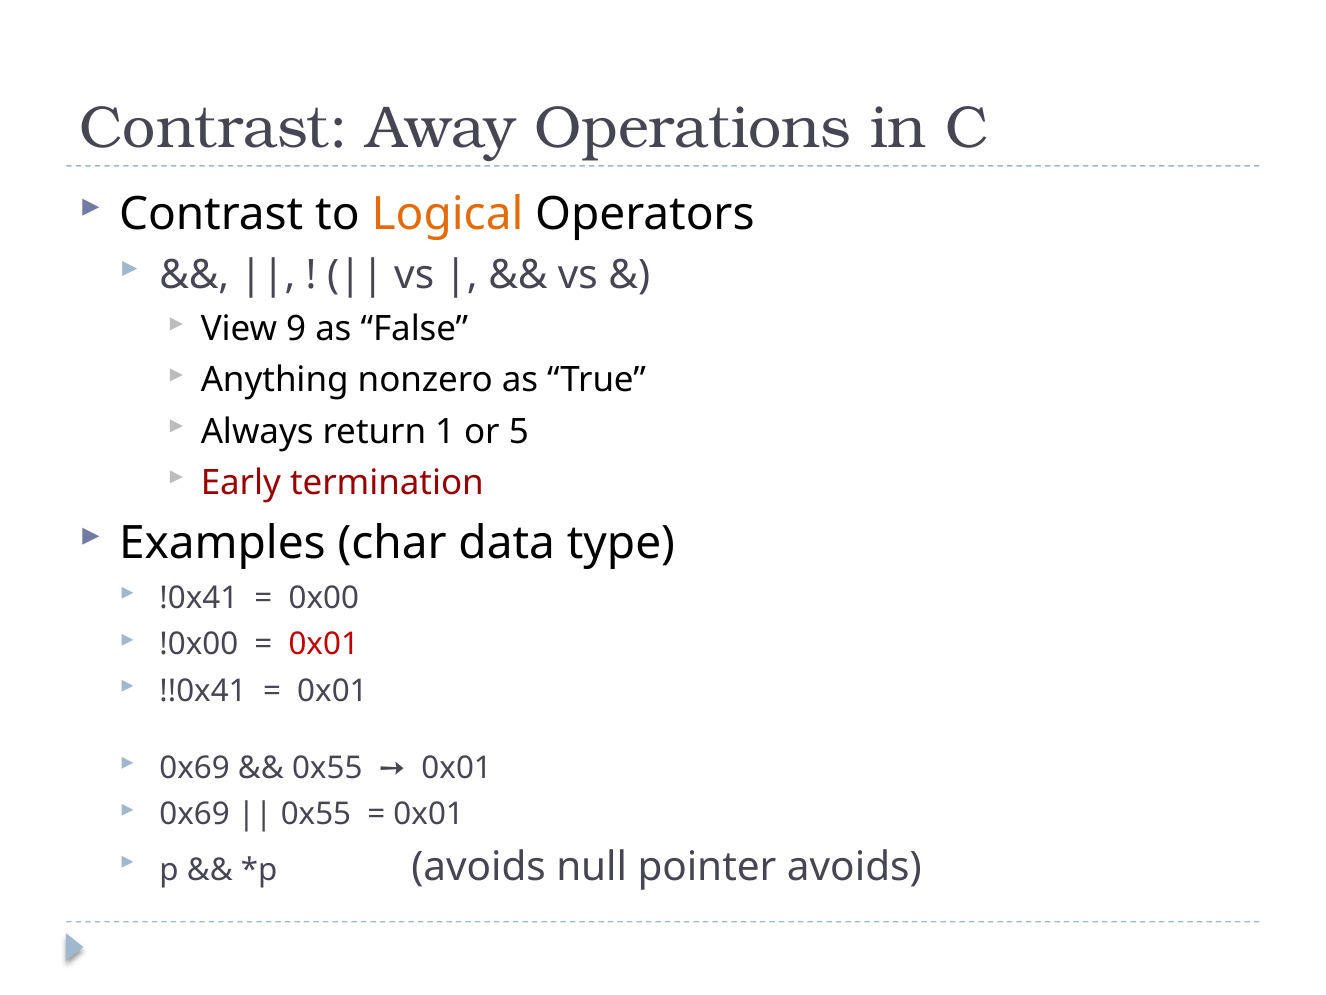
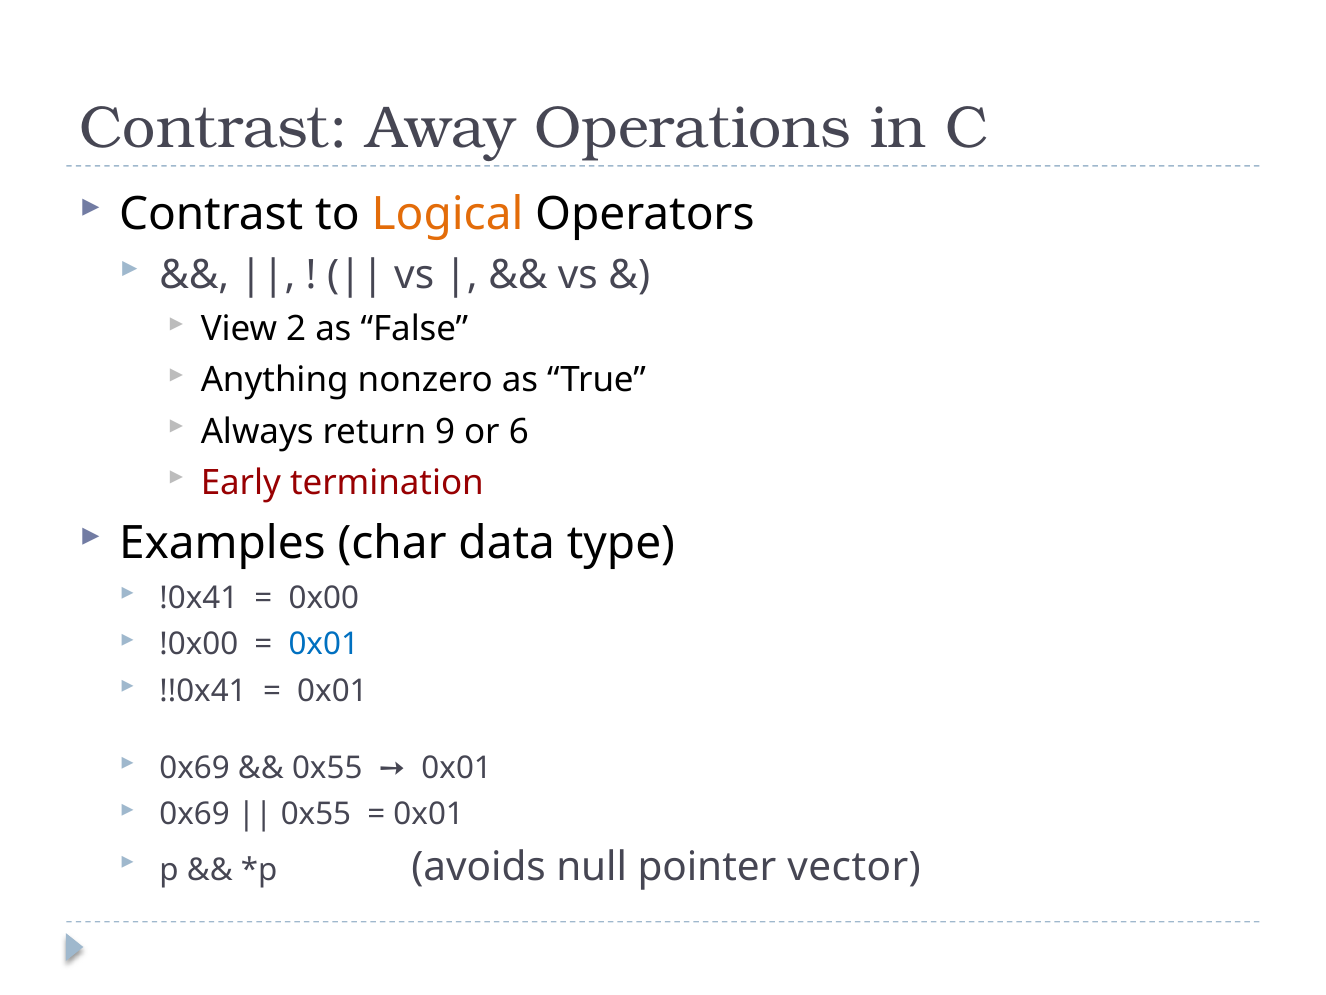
9: 9 -> 2
1: 1 -> 9
5: 5 -> 6
0x01 at (324, 644) colour: red -> blue
pointer avoids: avoids -> vector
